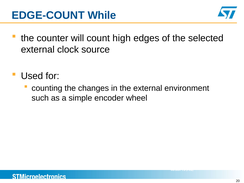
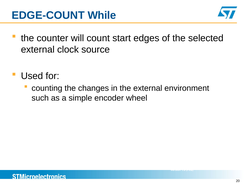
high: high -> start
